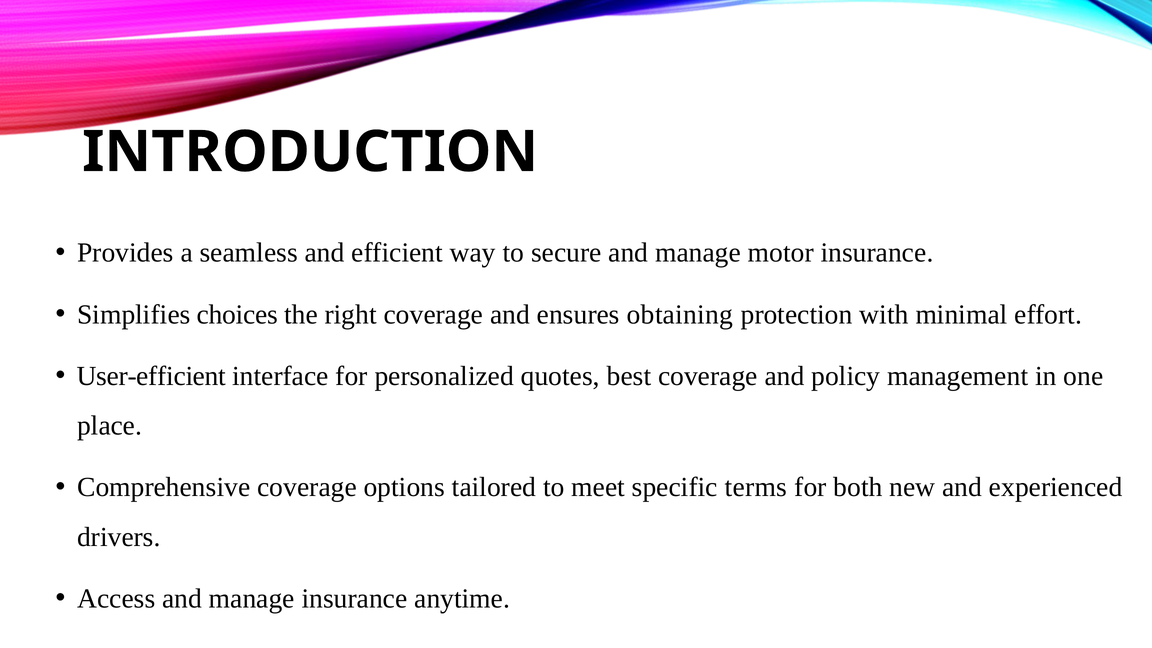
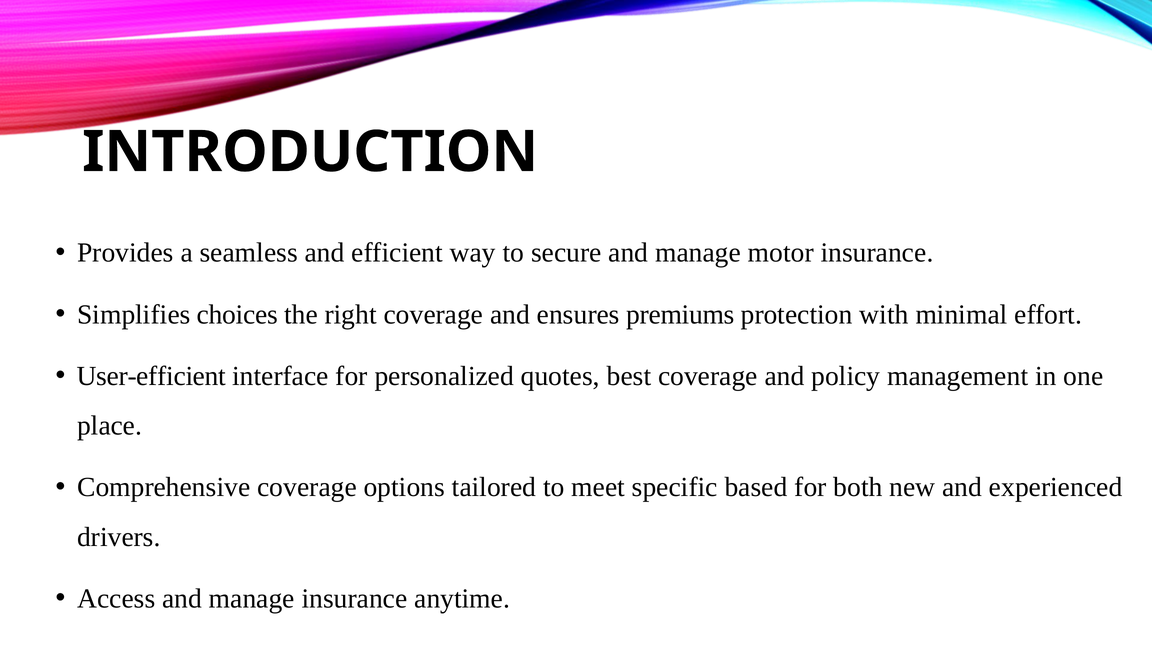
obtaining: obtaining -> premiums
terms: terms -> based
